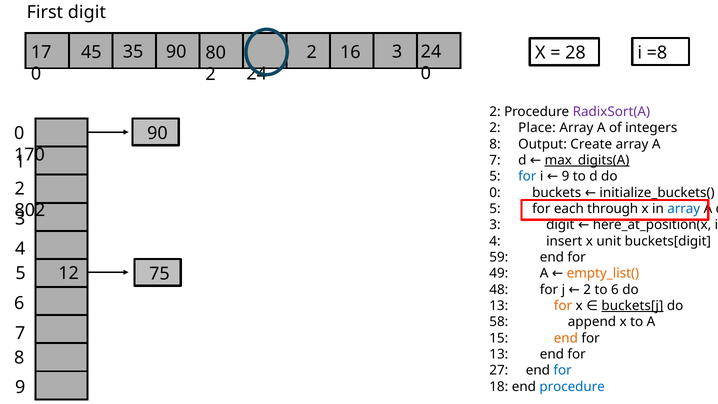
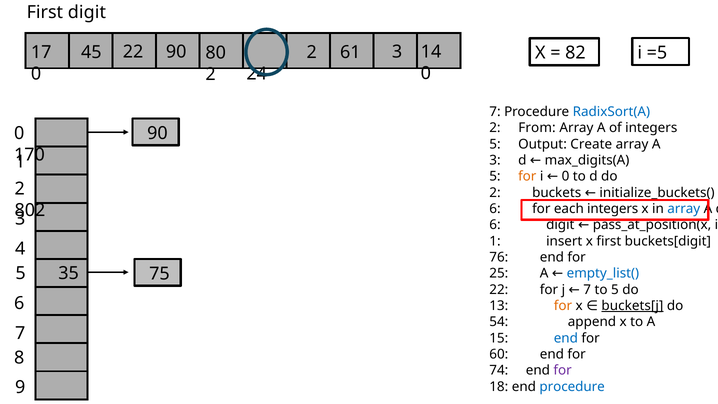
45 35: 35 -> 22
16: 16 -> 61
3 24: 24 -> 14
=8: =8 -> =5
28: 28 -> 82
2 at (495, 112): 2 -> 7
RadixSort(A colour: purple -> blue
Place: Place -> From
8 at (495, 144): 8 -> 5
7 at (495, 160): 7 -> 3
max_digits(A underline: present -> none
for at (527, 176) colour: blue -> orange
i 9: 9 -> 0
0 at (495, 193): 0 -> 2
5 at (495, 209): 5 -> 6
each through: through -> integers
3 at (495, 225): 3 -> 6
here_at_position(x: here_at_position(x -> pass_at_position(x
4 at (495, 241): 4 -> 1
x unit: unit -> first
59: 59 -> 76
12: 12 -> 35
49: 49 -> 25
empty_list( colour: orange -> blue
48 at (499, 290): 48 -> 22
j 2: 2 -> 7
to 6: 6 -> 5
58: 58 -> 54
end at (566, 338) colour: orange -> blue
13 at (499, 354): 13 -> 60
27: 27 -> 74
for at (563, 370) colour: blue -> purple
